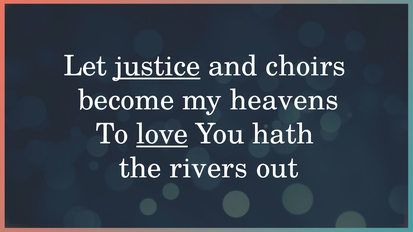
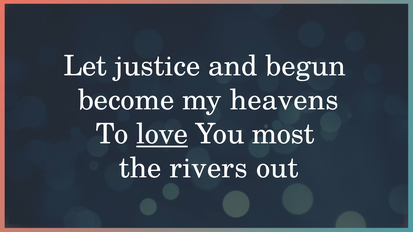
justice underline: present -> none
choirs: choirs -> begun
hath: hath -> most
